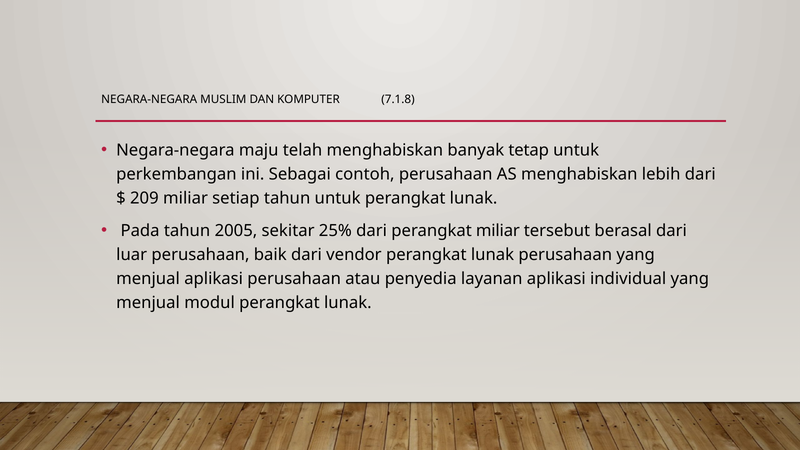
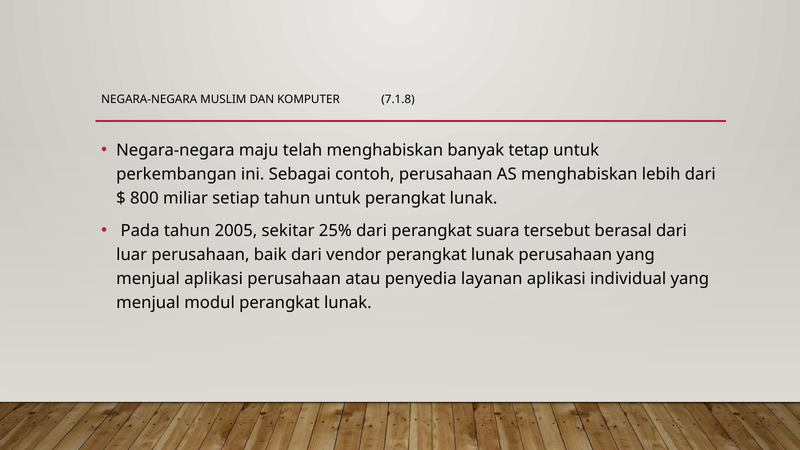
209: 209 -> 800
perangkat miliar: miliar -> suara
